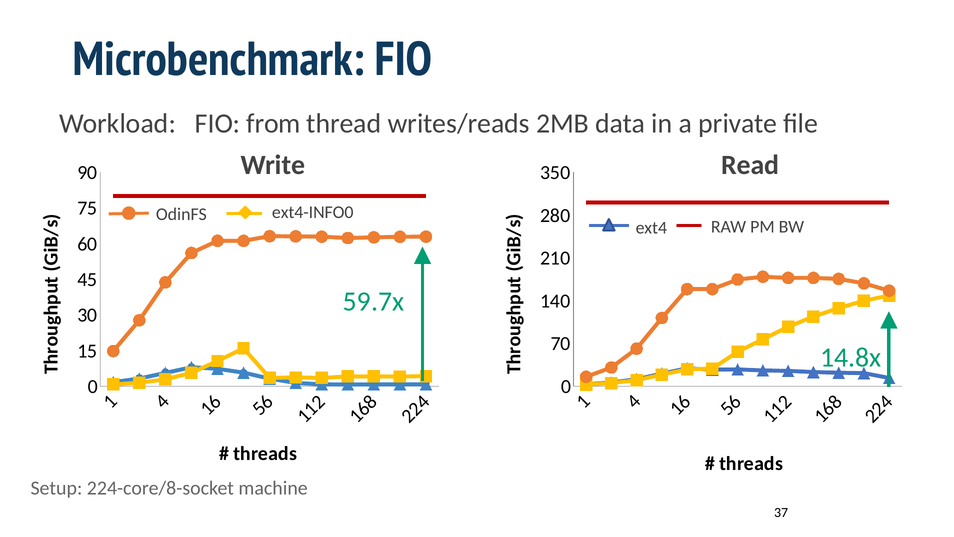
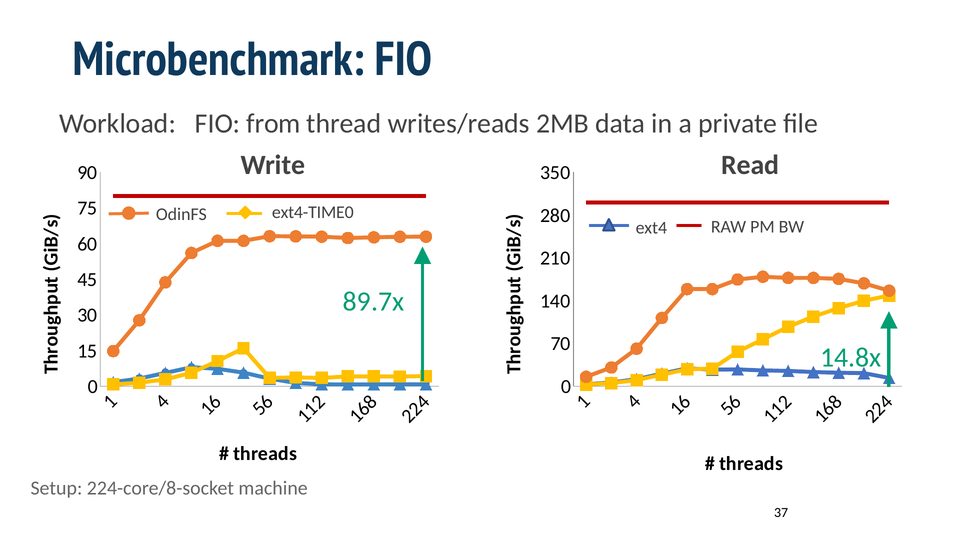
ext4-INFO0: ext4-INFO0 -> ext4-TIME0
59.7x: 59.7x -> 89.7x
